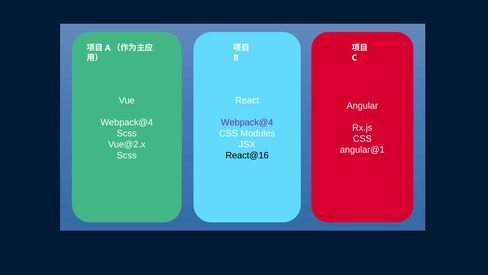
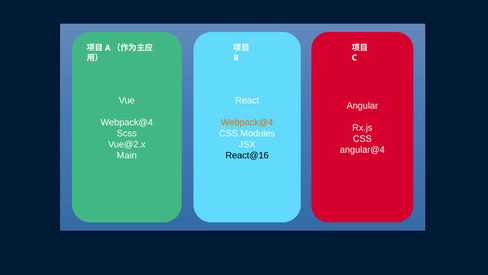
Webpack@4 at (247, 122) colour: purple -> orange
angular@1: angular@1 -> angular@4
Scss at (127, 155): Scss -> Main
